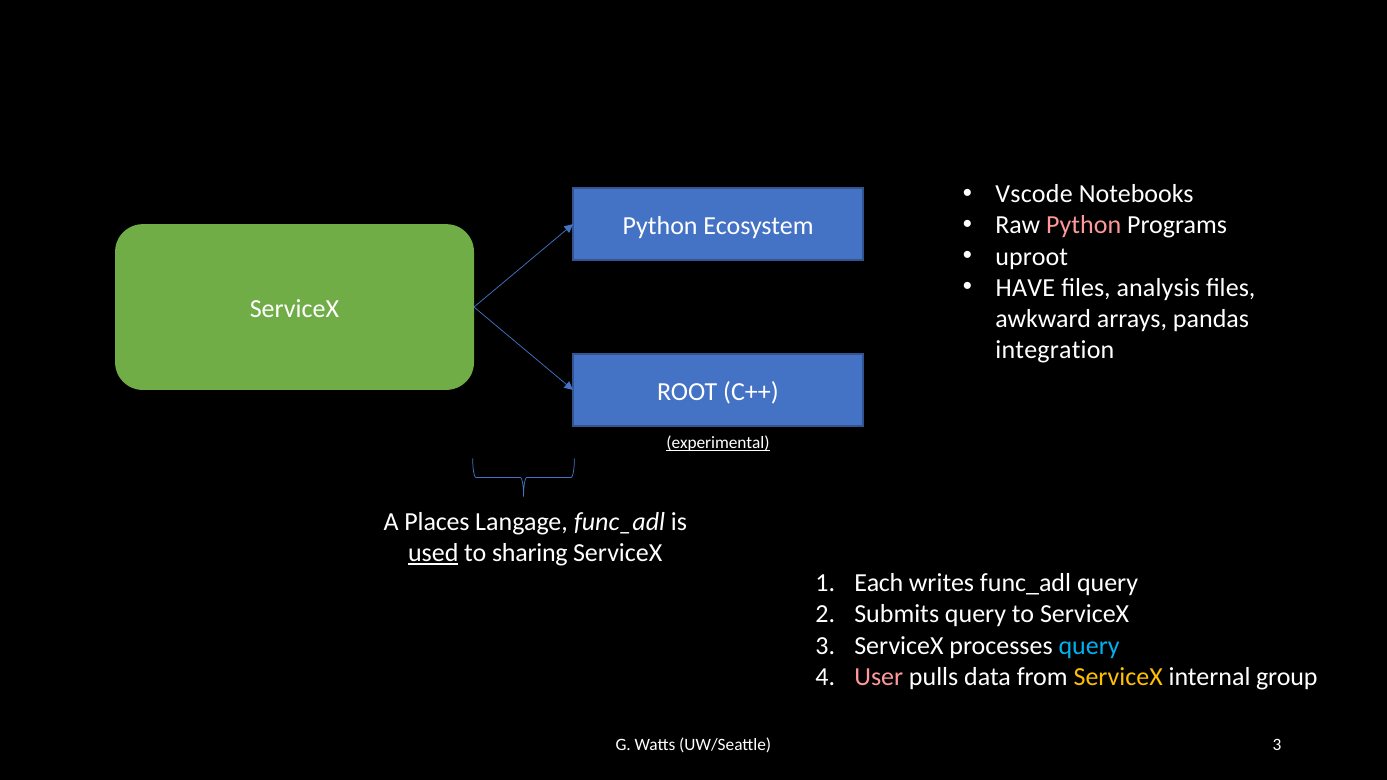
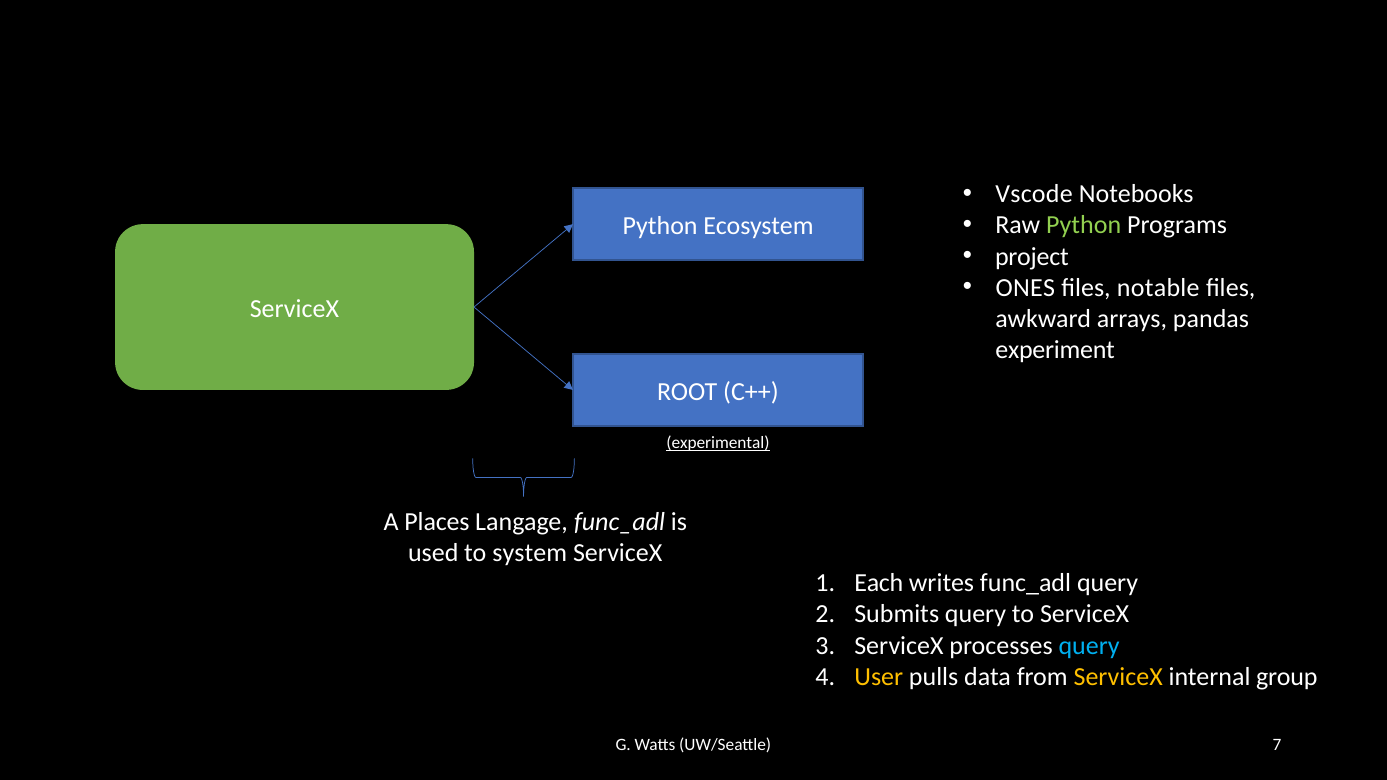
Python at (1084, 225) colour: pink -> light green
uproot: uproot -> project
HAVE: HAVE -> ONES
analysis: analysis -> notable
integration: integration -> experiment
used underline: present -> none
sharing: sharing -> system
User colour: pink -> yellow
UW/Seattle 3: 3 -> 7
